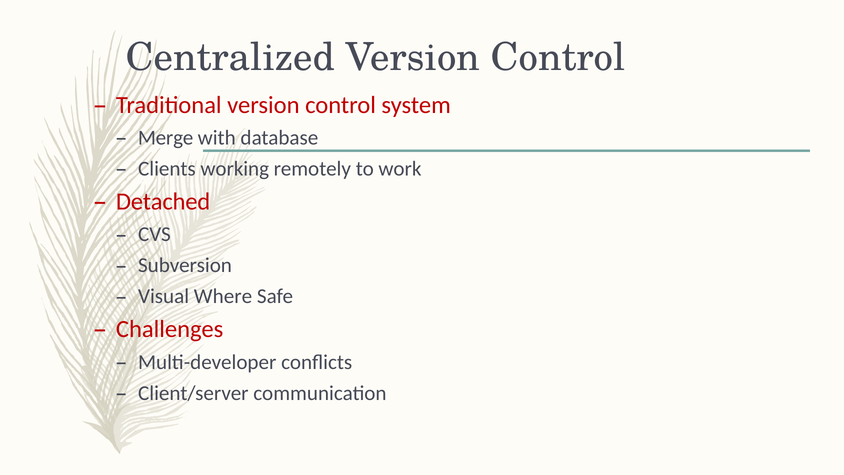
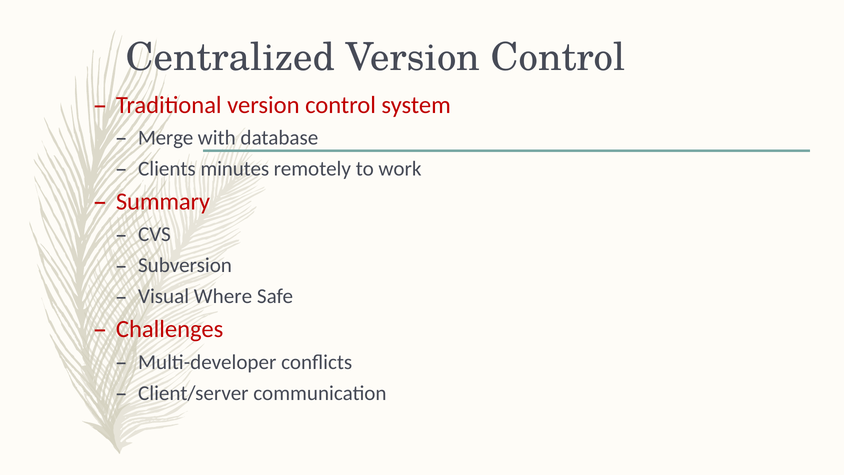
working: working -> minutes
Detached: Detached -> Summary
